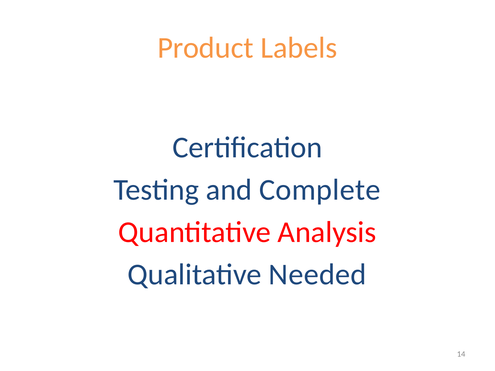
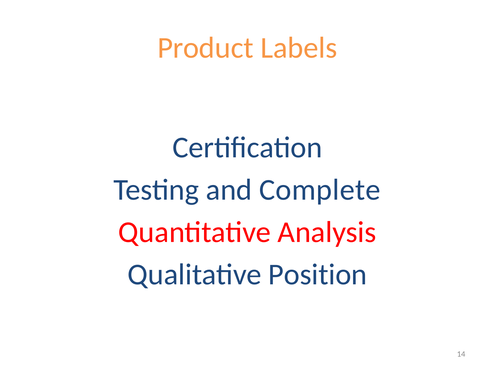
Needed: Needed -> Position
